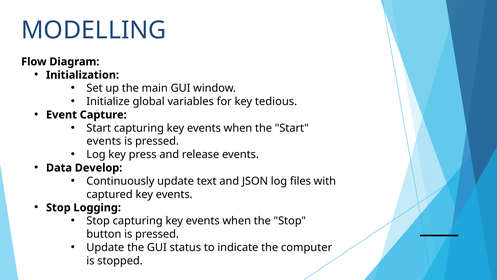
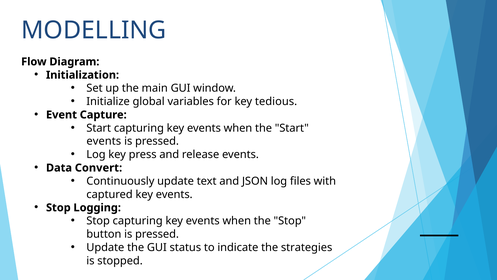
Develop: Develop -> Convert
computer: computer -> strategies
